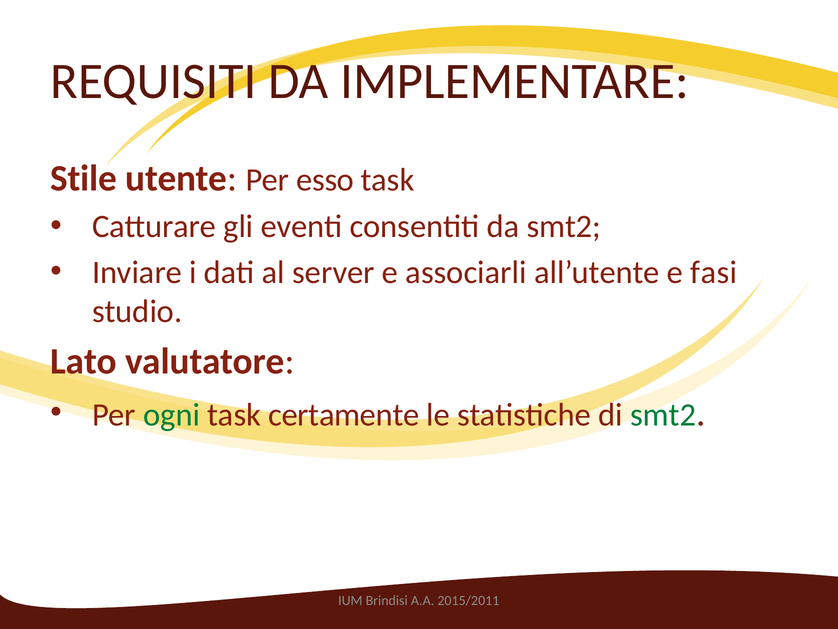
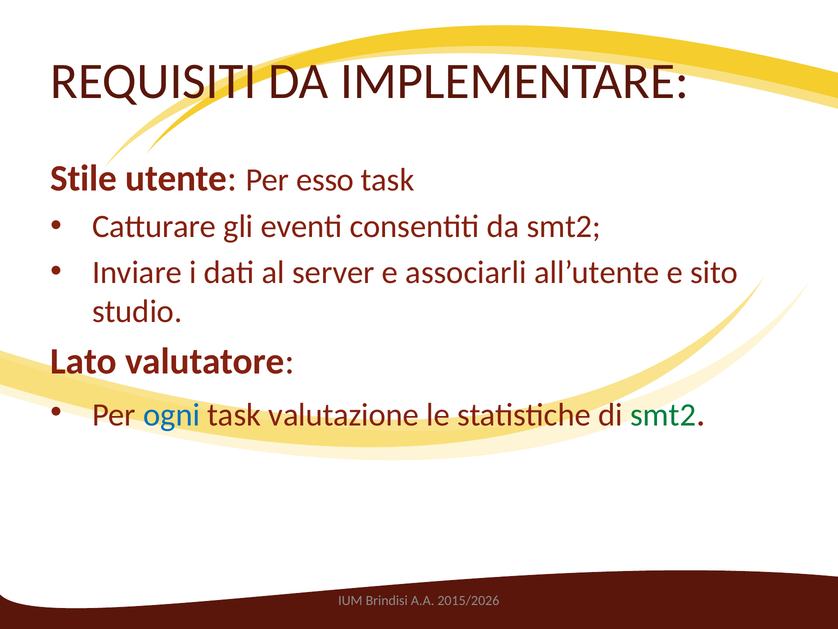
fasi: fasi -> sito
ogni colour: green -> blue
certamente: certamente -> valutazione
2015/2011: 2015/2011 -> 2015/2026
